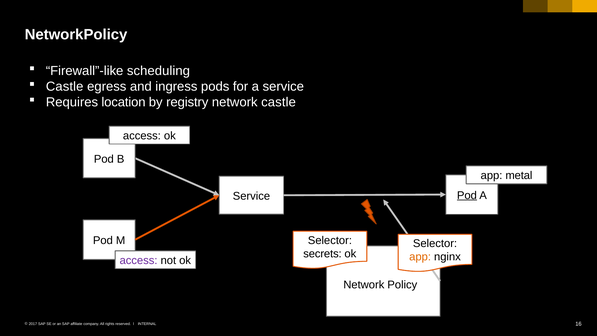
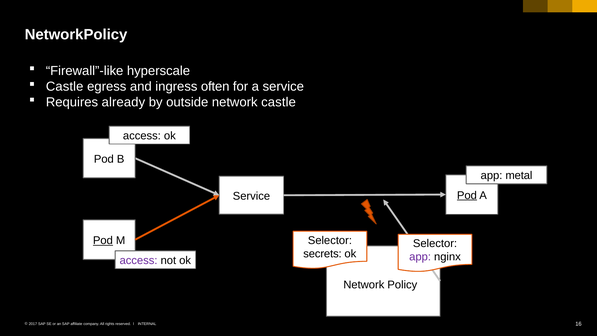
scheduling: scheduling -> hyperscale
pods: pods -> often
location: location -> already
registry: registry -> outside
Pod at (103, 240) underline: none -> present
app at (420, 257) colour: orange -> purple
